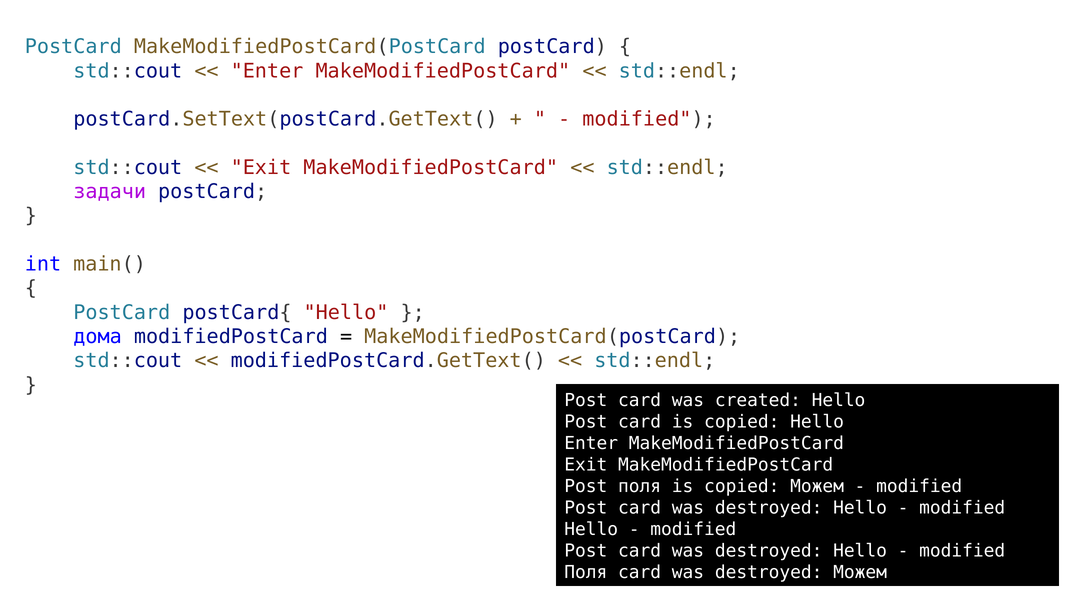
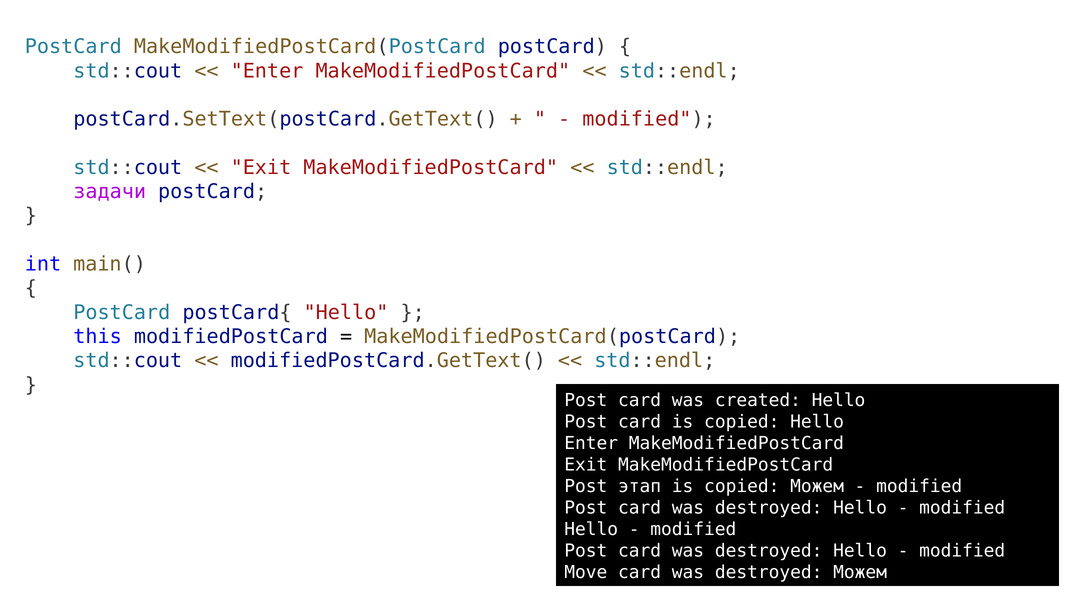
дома: дома -> this
Post поля: поля -> этап
Поля at (586, 573): Поля -> Move
